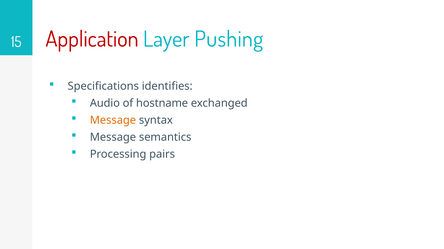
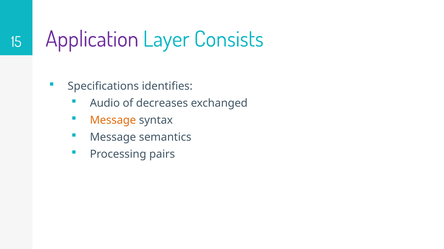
Application colour: red -> purple
Pushing: Pushing -> Consists
hostname: hostname -> decreases
